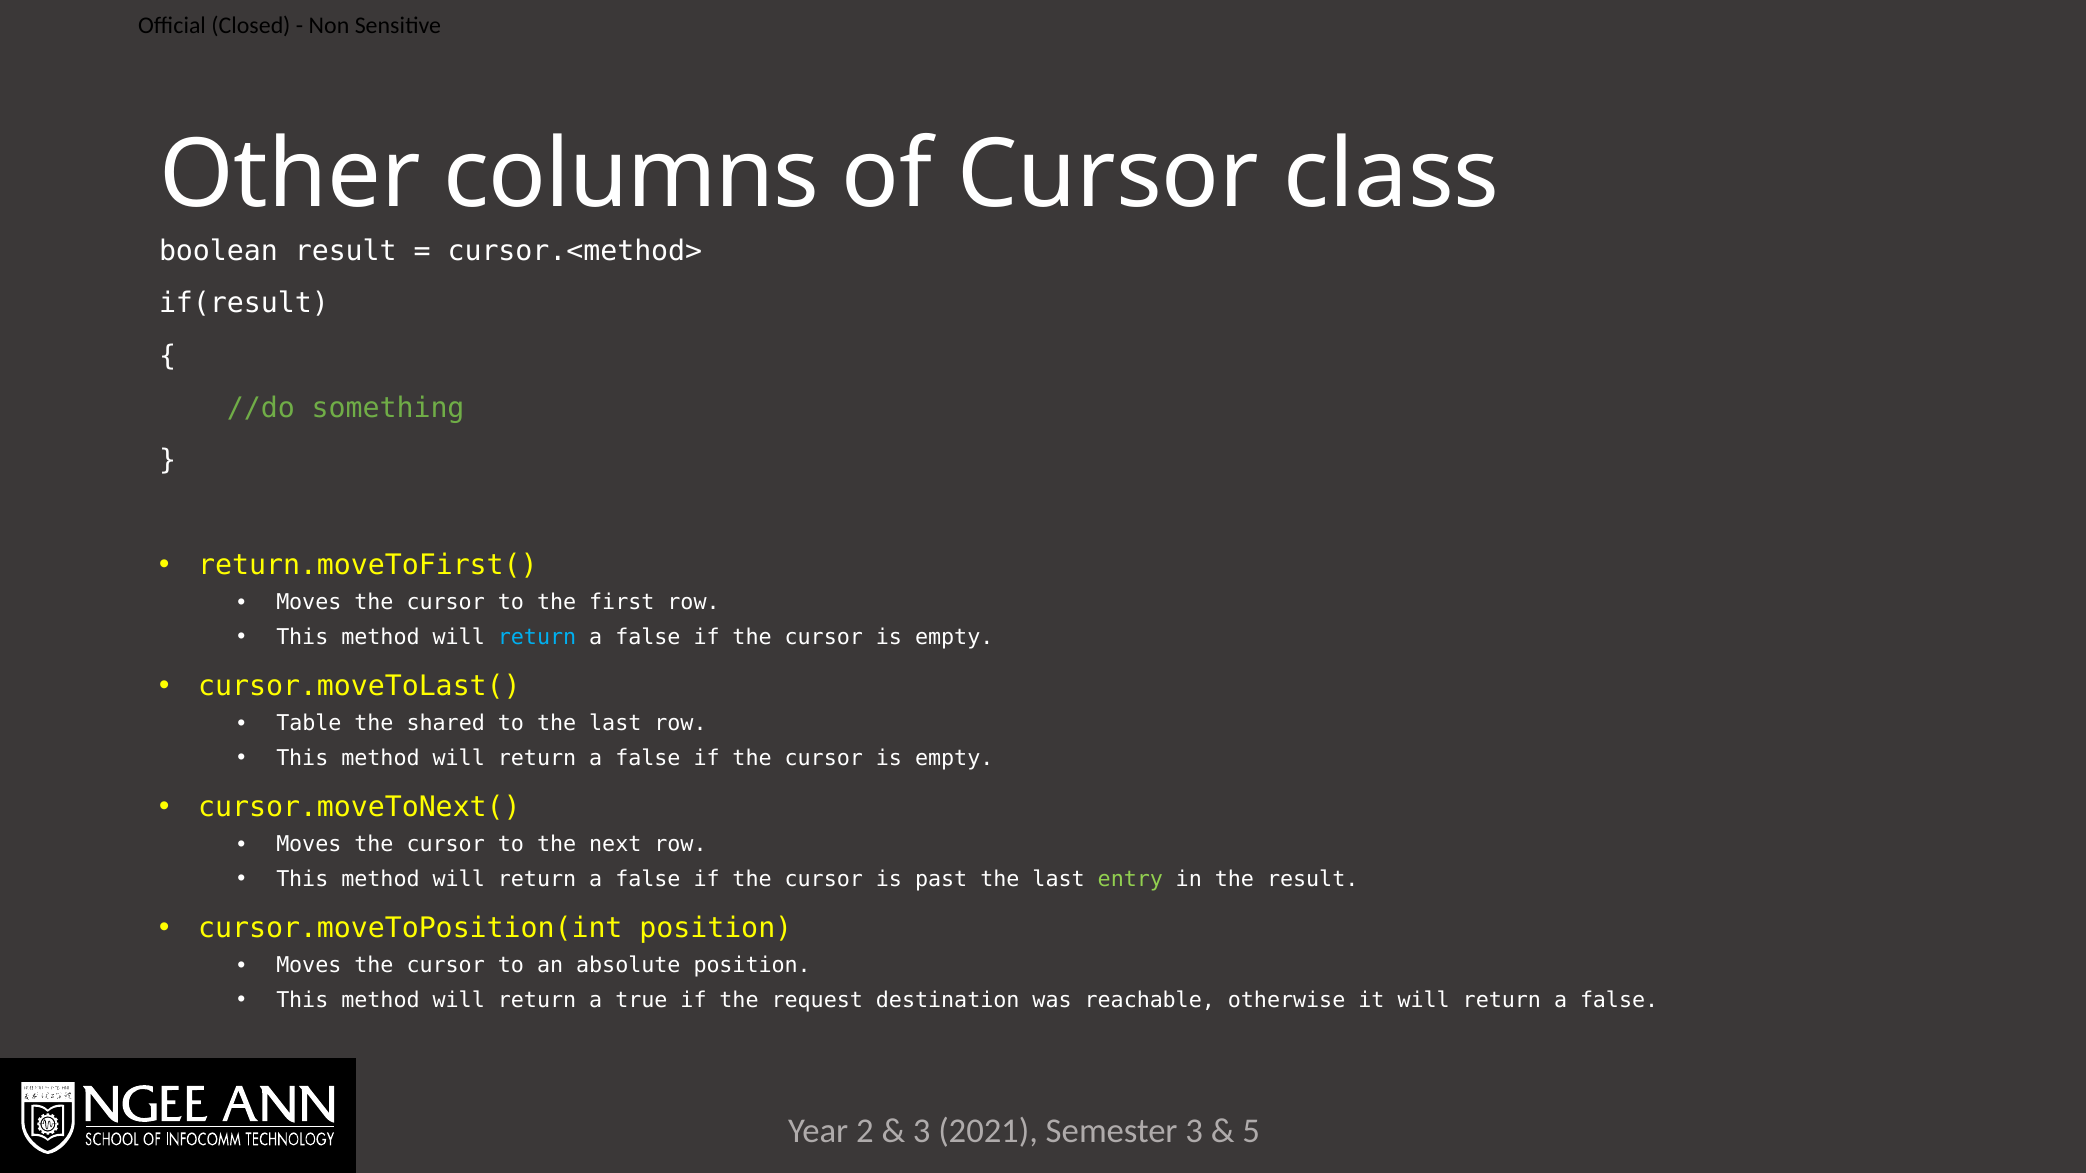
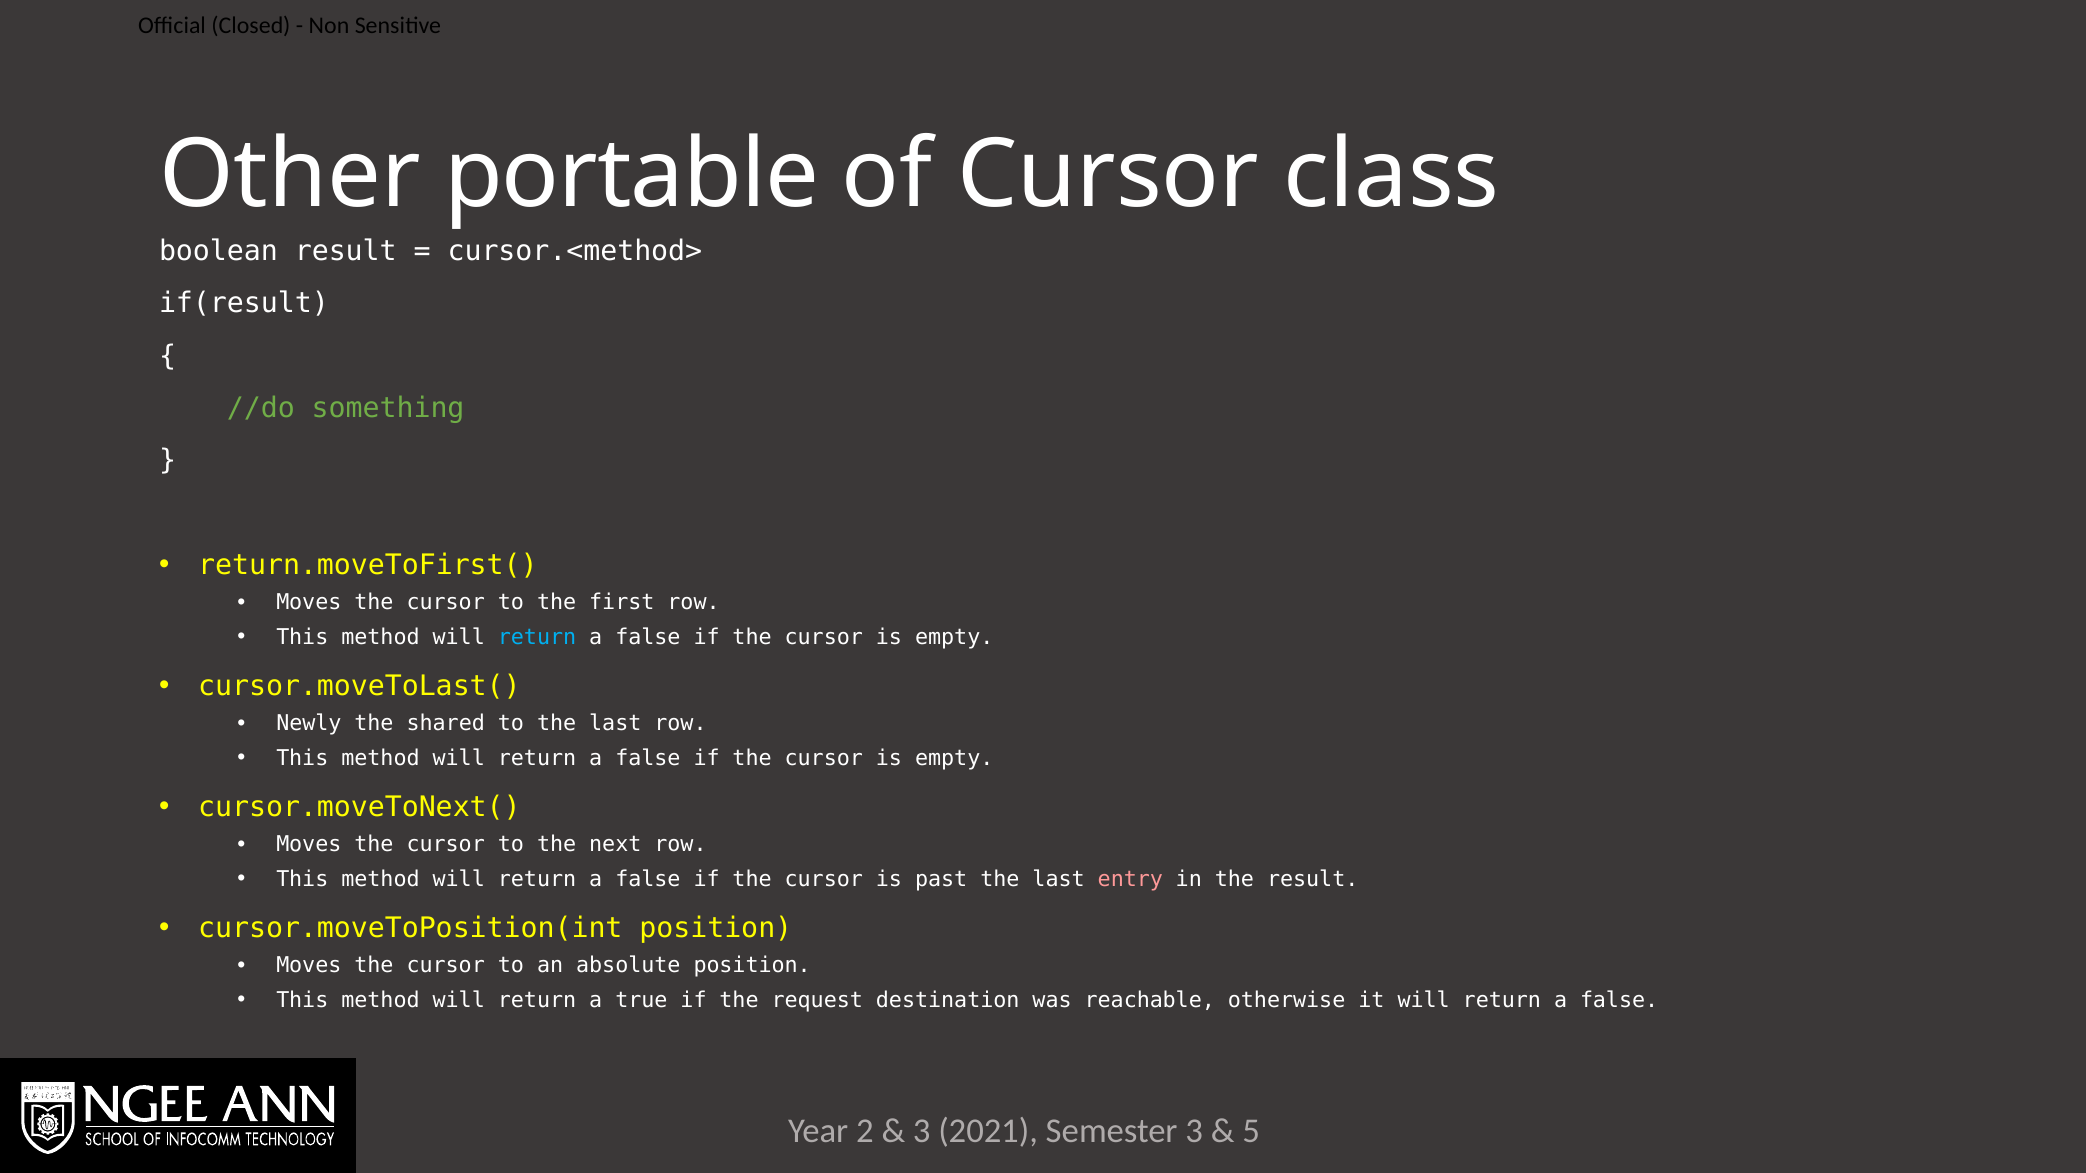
columns: columns -> portable
Table: Table -> Newly
entry colour: light green -> pink
